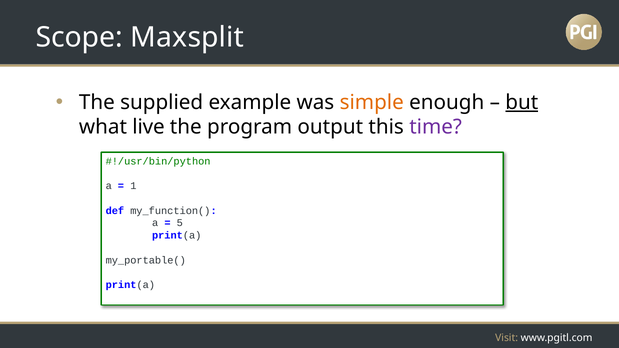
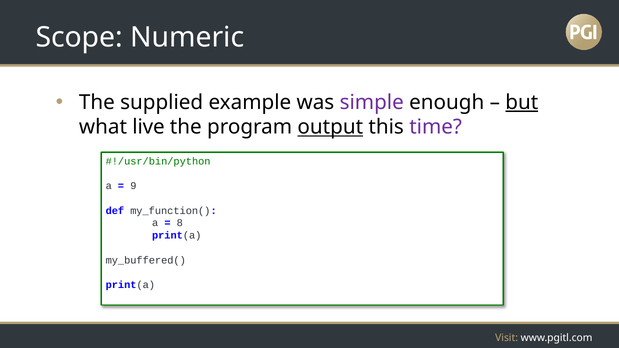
Maxsplit: Maxsplit -> Numeric
simple colour: orange -> purple
output underline: none -> present
1: 1 -> 9
5: 5 -> 8
my_portable(: my_portable( -> my_buffered(
